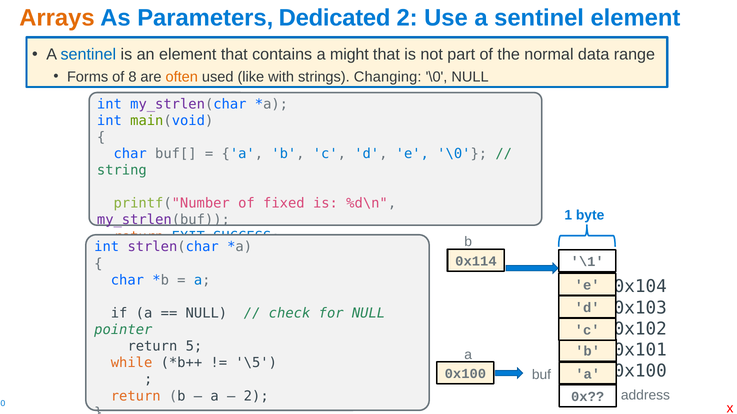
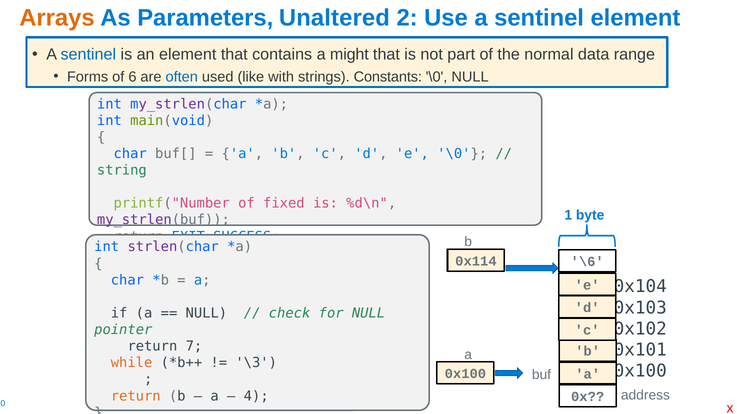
Dedicated: Dedicated -> Unaltered
8: 8 -> 6
often colour: orange -> blue
Changing: Changing -> Constants
\1: \1 -> \6
5: 5 -> 7
\5: \5 -> \3
2 at (256, 396): 2 -> 4
